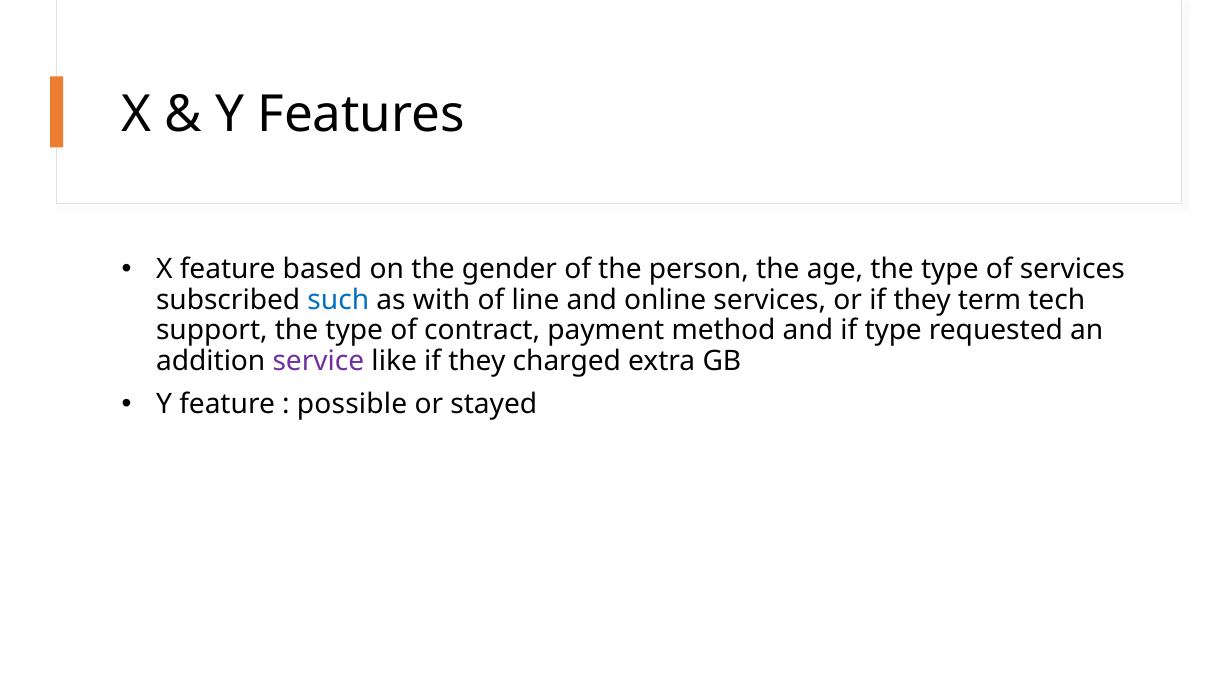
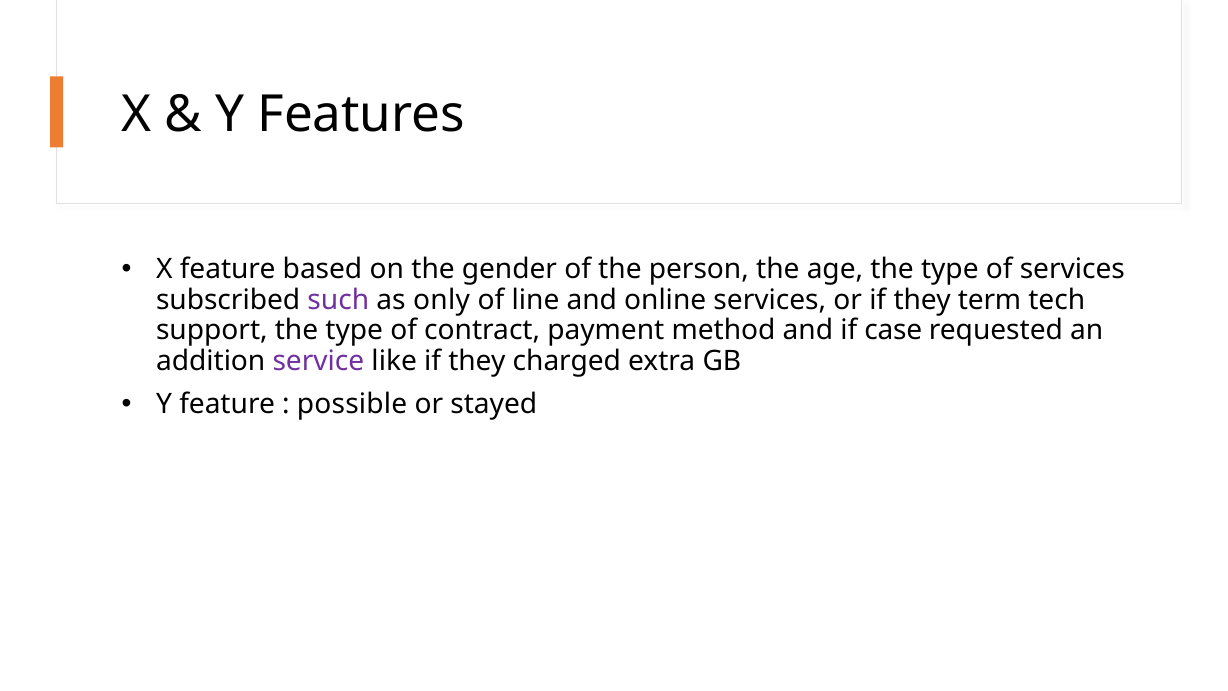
such colour: blue -> purple
with: with -> only
if type: type -> case
